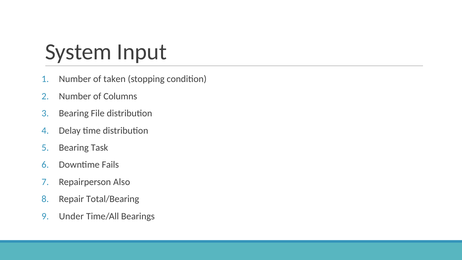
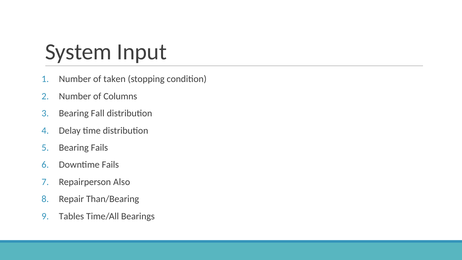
File: File -> Fall
Bearing Task: Task -> Fails
Total/Bearing: Total/Bearing -> Than/Bearing
Under: Under -> Tables
